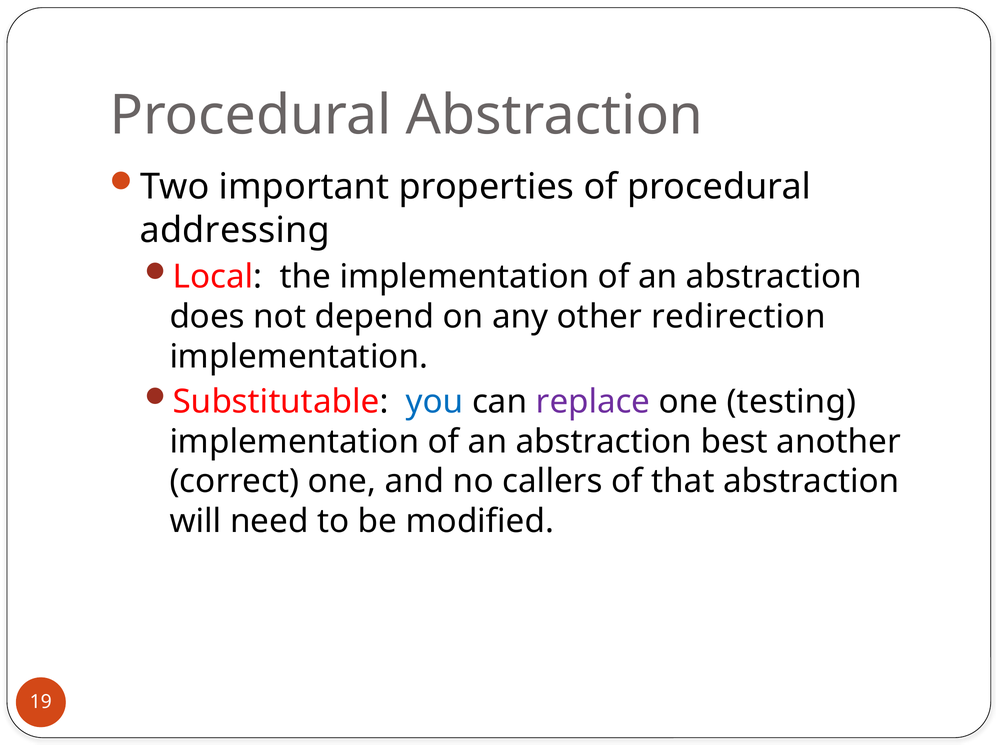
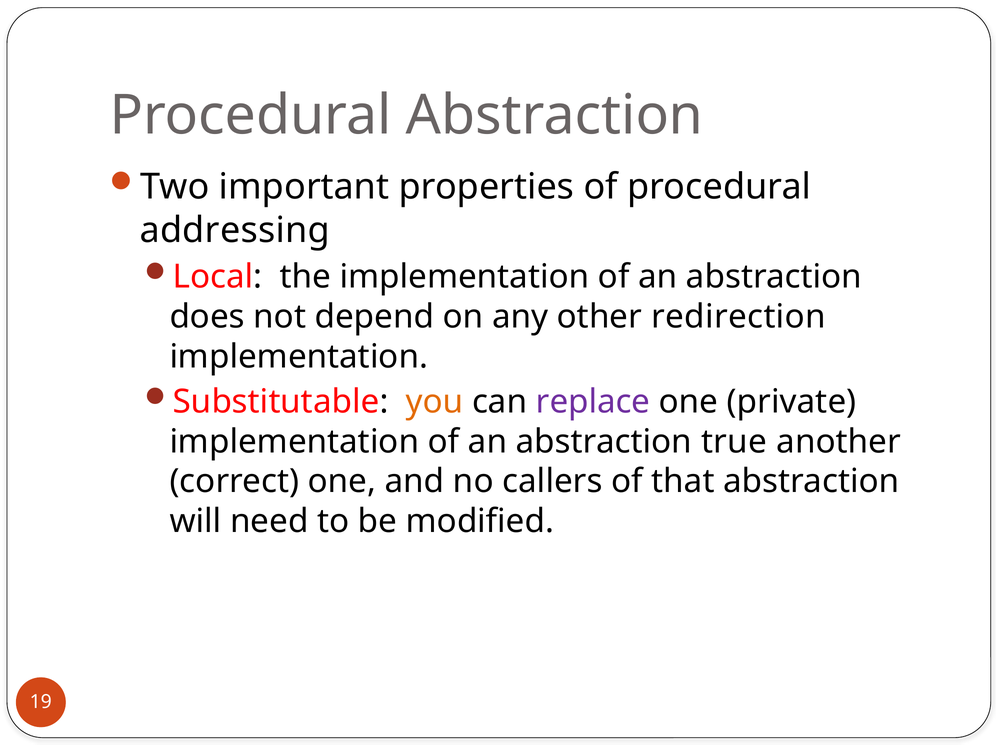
you colour: blue -> orange
testing: testing -> private
best: best -> true
